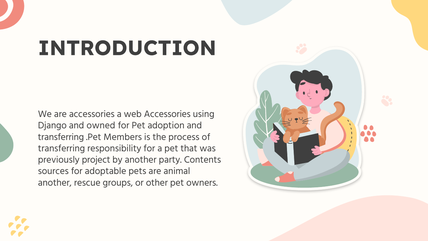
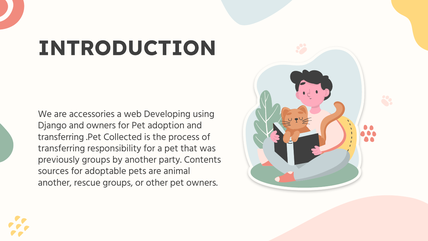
web Accessories: Accessories -> Developing
and owned: owned -> owners
Members: Members -> Collected
previously project: project -> groups
